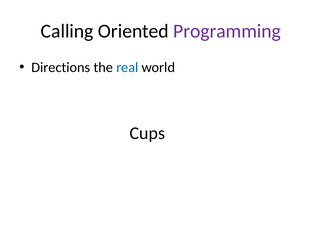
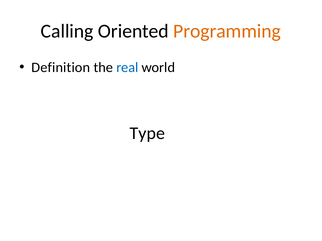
Programming colour: purple -> orange
Directions: Directions -> Definition
Cups: Cups -> Type
